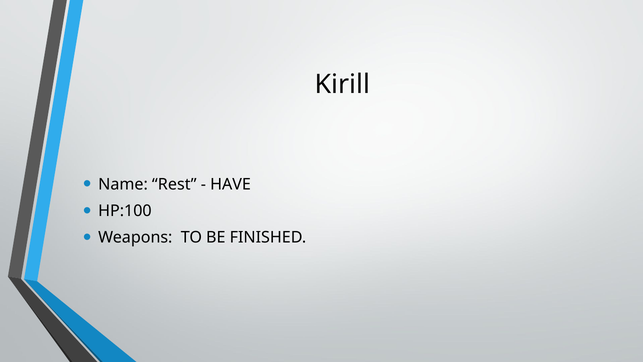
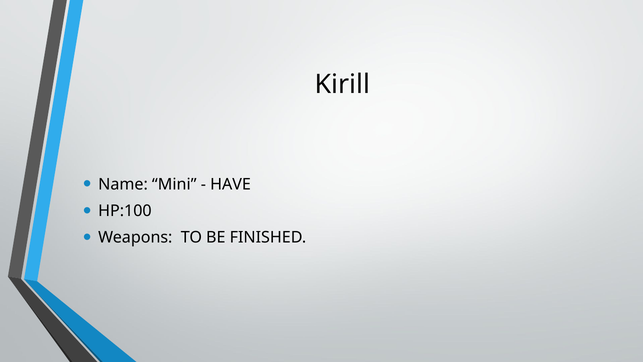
Rest: Rest -> Mini
